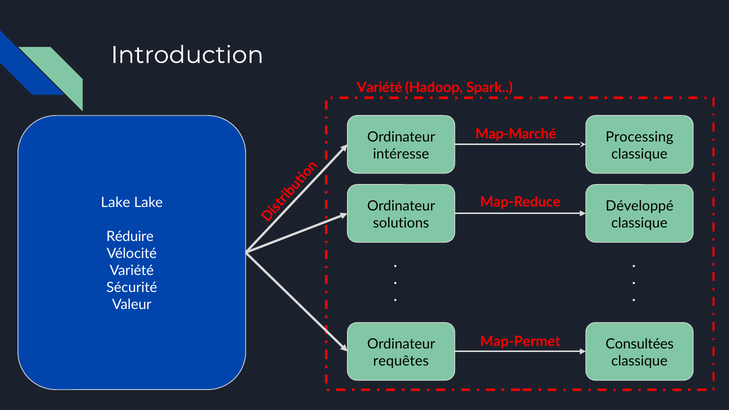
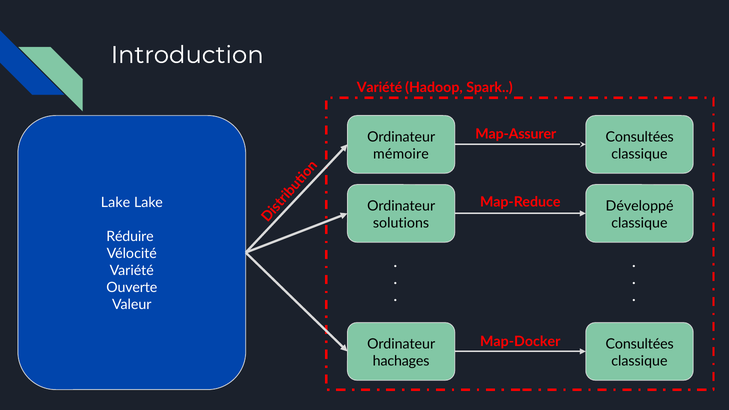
Map-Marché: Map-Marché -> Map-Assurer
Processing at (640, 137): Processing -> Consultées
intéresse: intéresse -> mémoire
Sécurité: Sécurité -> Ouverte
Map-Permet: Map-Permet -> Map-Docker
requêtes: requêtes -> hachages
